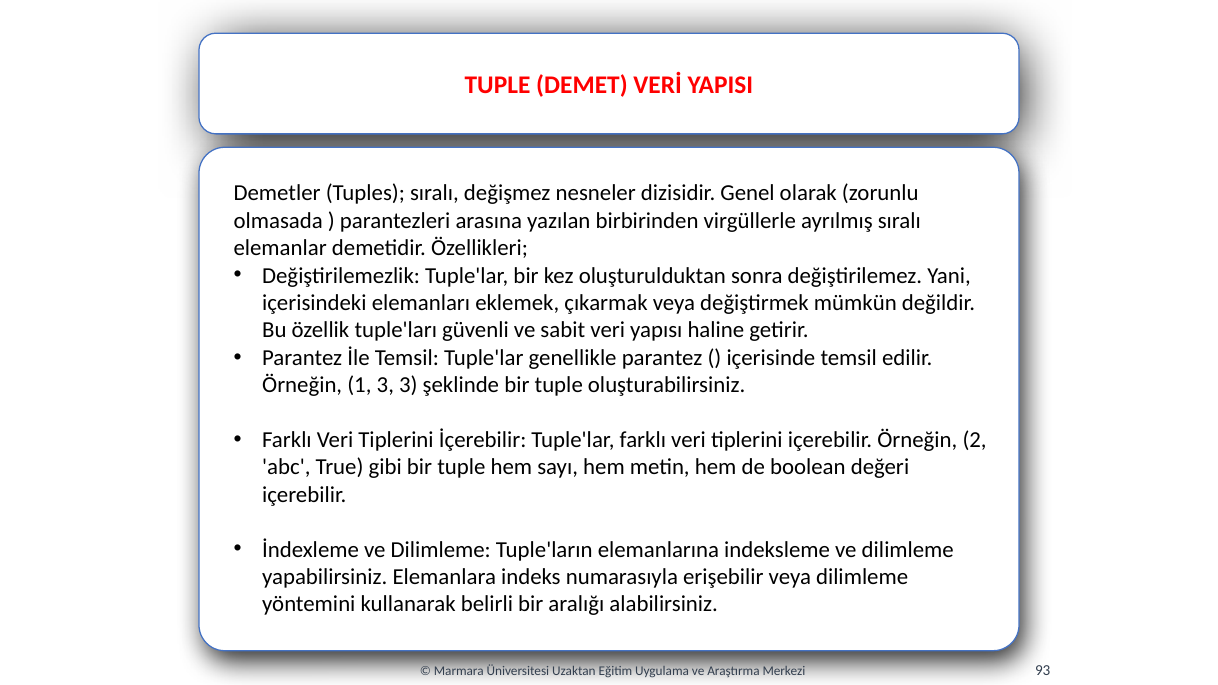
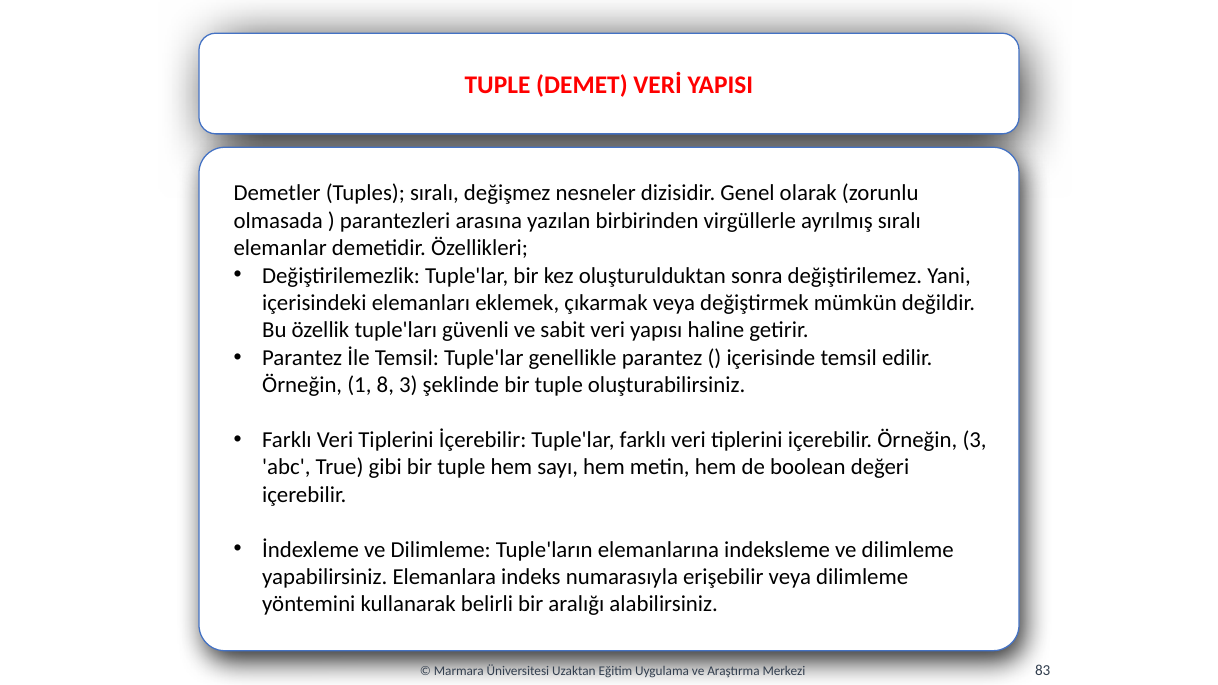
1 3: 3 -> 8
Örneğin 2: 2 -> 3
93: 93 -> 83
